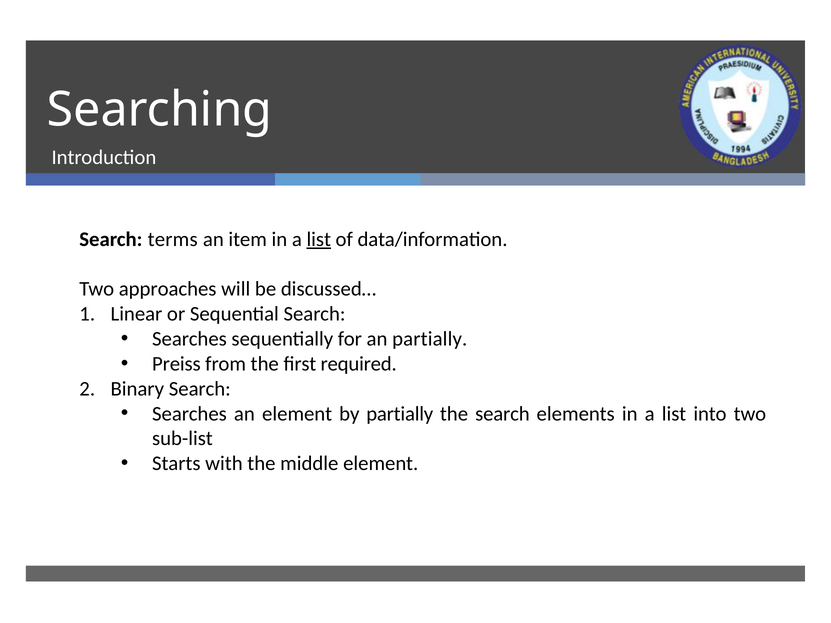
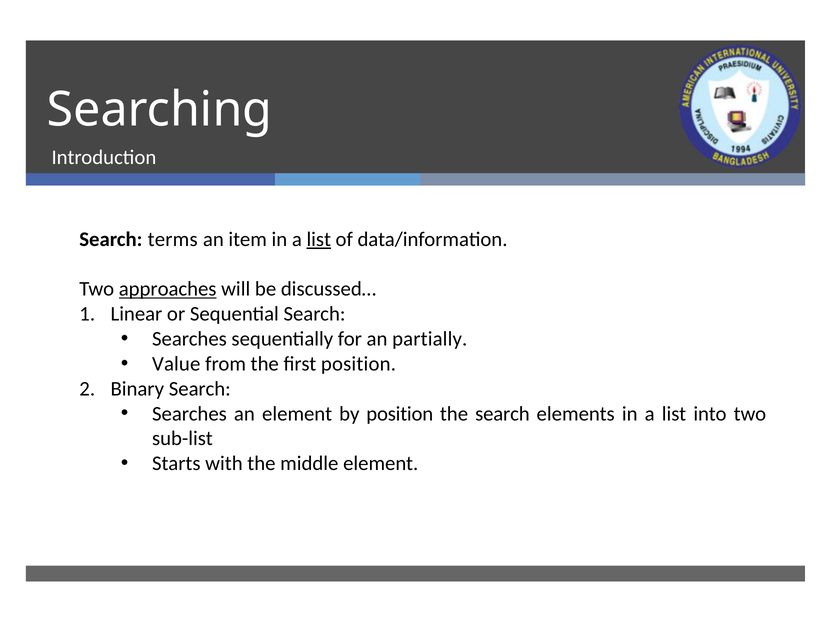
approaches underline: none -> present
Preiss: Preiss -> Value
first required: required -> position
by partially: partially -> position
